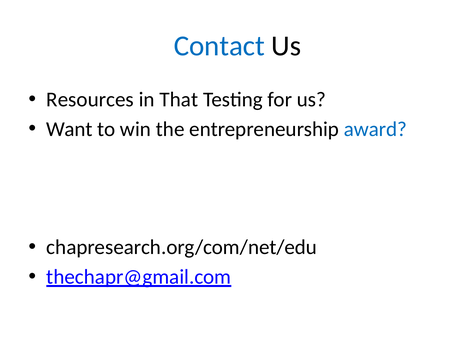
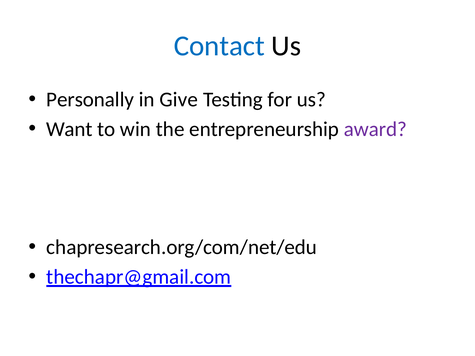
Resources: Resources -> Personally
That: That -> Give
award colour: blue -> purple
